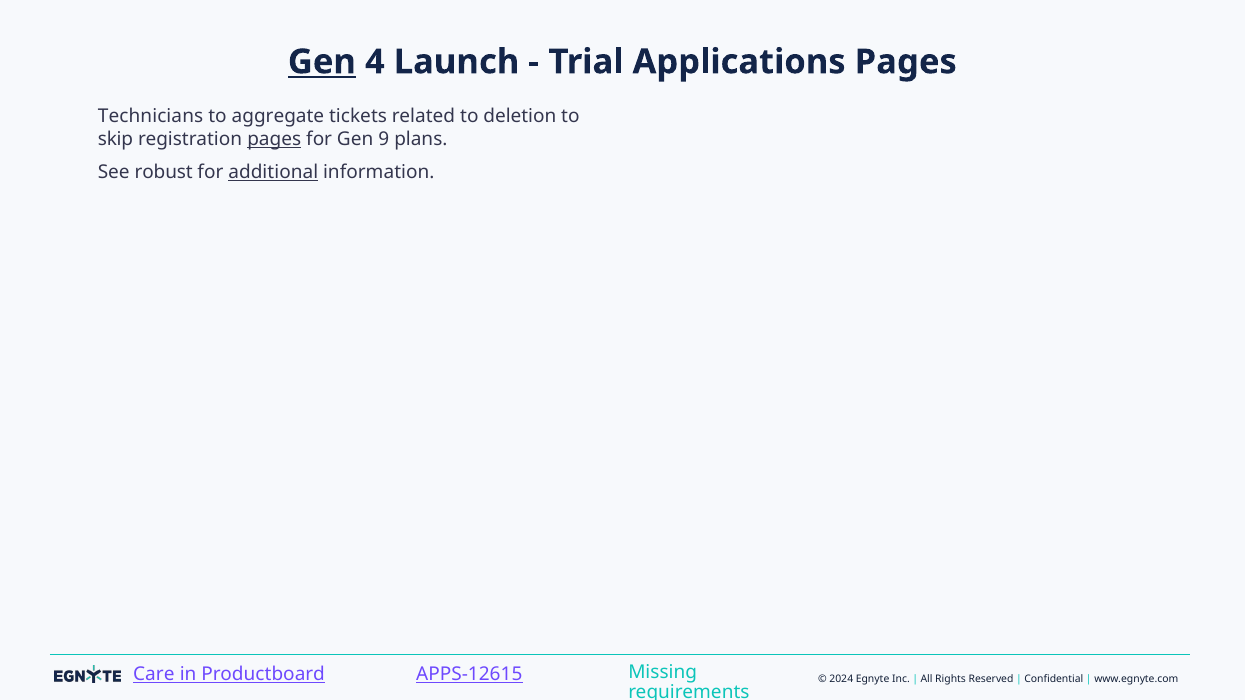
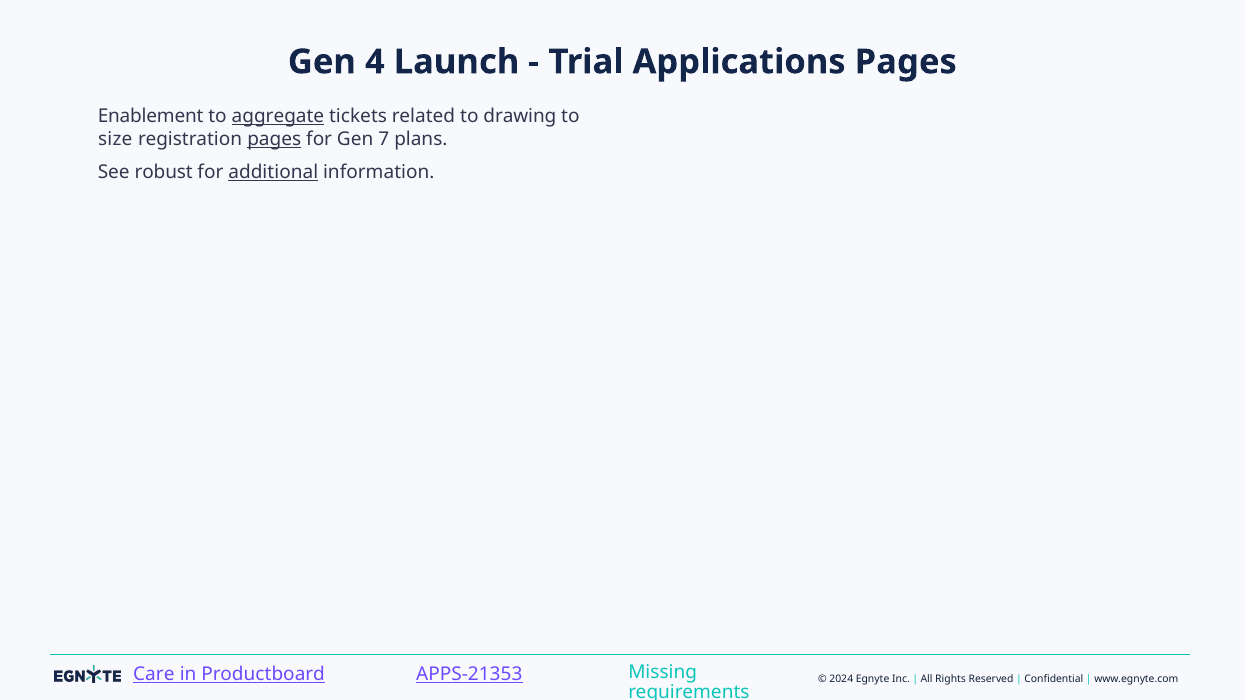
Gen at (322, 62) underline: present -> none
Technicians: Technicians -> Enablement
aggregate underline: none -> present
deletion: deletion -> drawing
skip: skip -> size
9: 9 -> 7
APPS-12615: APPS-12615 -> APPS-21353
